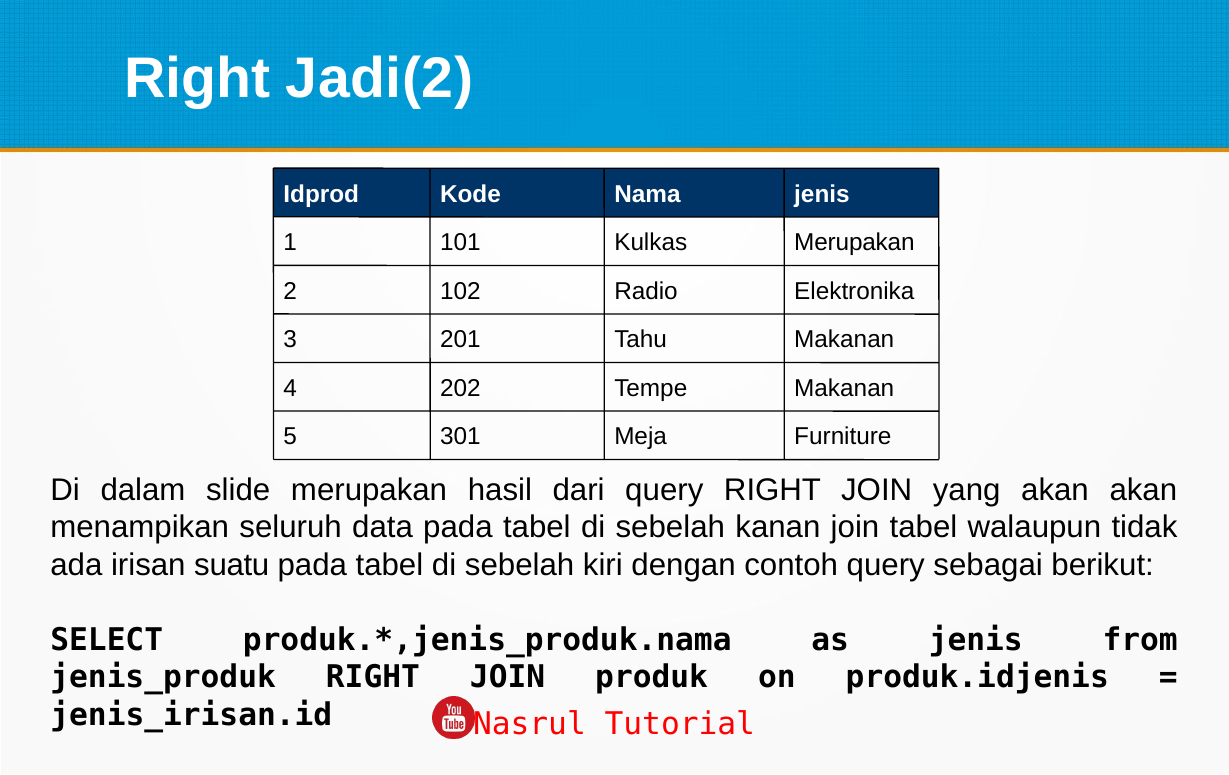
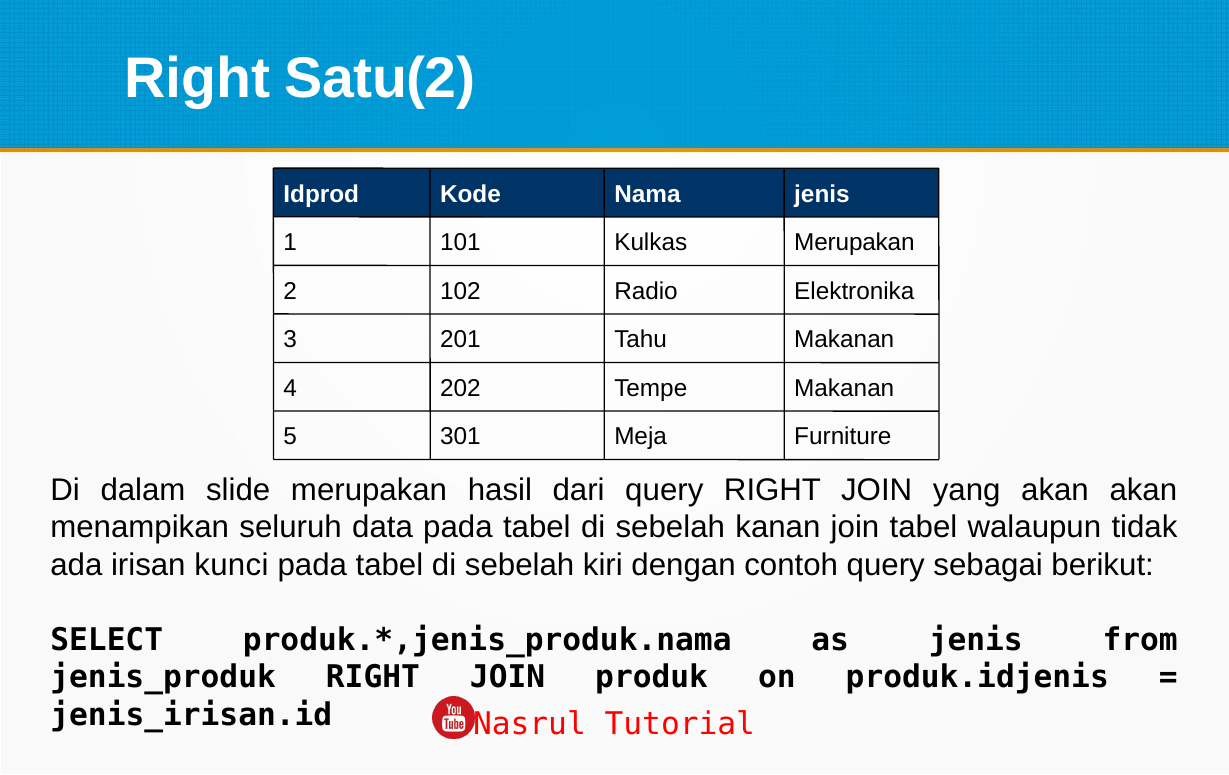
Jadi(2: Jadi(2 -> Satu(2
suatu: suatu -> kunci
